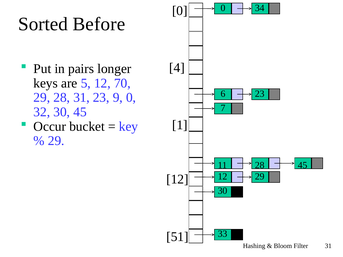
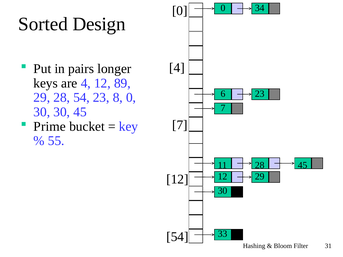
Before: Before -> Design
are 5: 5 -> 4
70: 70 -> 89
28 31: 31 -> 54
9: 9 -> 8
32 at (42, 112): 32 -> 30
1 at (180, 125): 1 -> 7
Occur: Occur -> Prime
29 at (56, 141): 29 -> 55
51 at (177, 237): 51 -> 54
